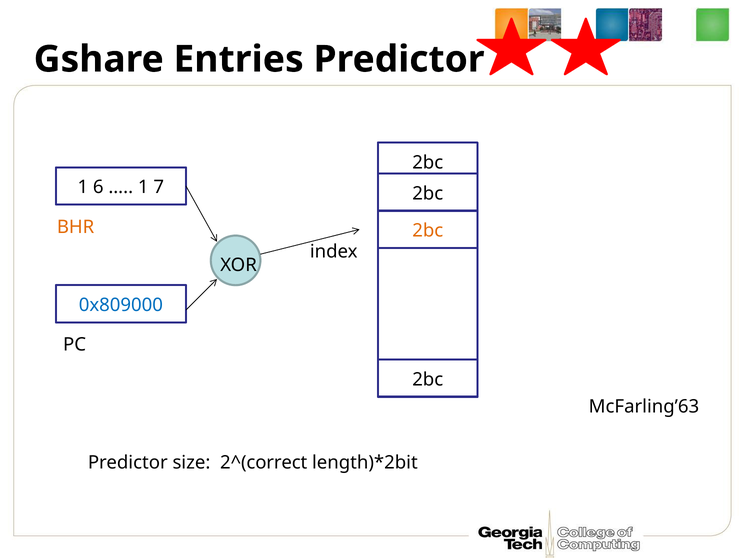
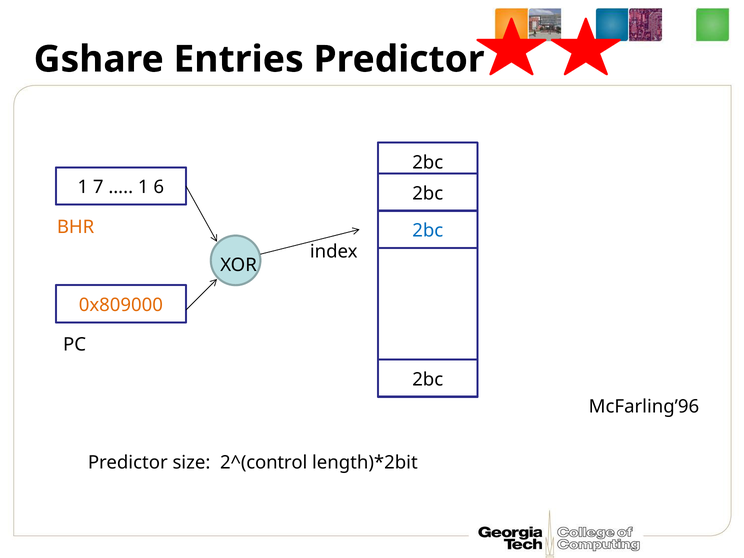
6: 6 -> 7
7: 7 -> 6
2bc at (428, 231) colour: orange -> blue
0x809000 colour: blue -> orange
McFarling’63: McFarling’63 -> McFarling’96
2^(correct: 2^(correct -> 2^(control
